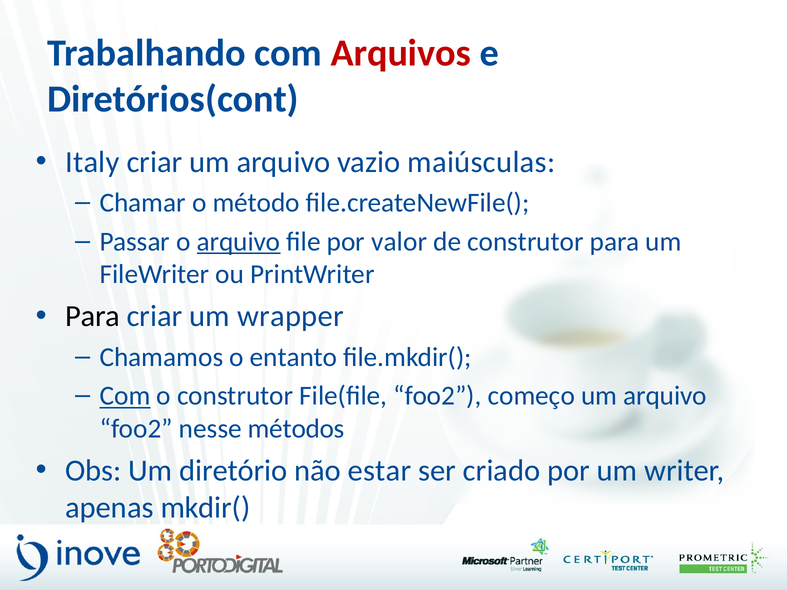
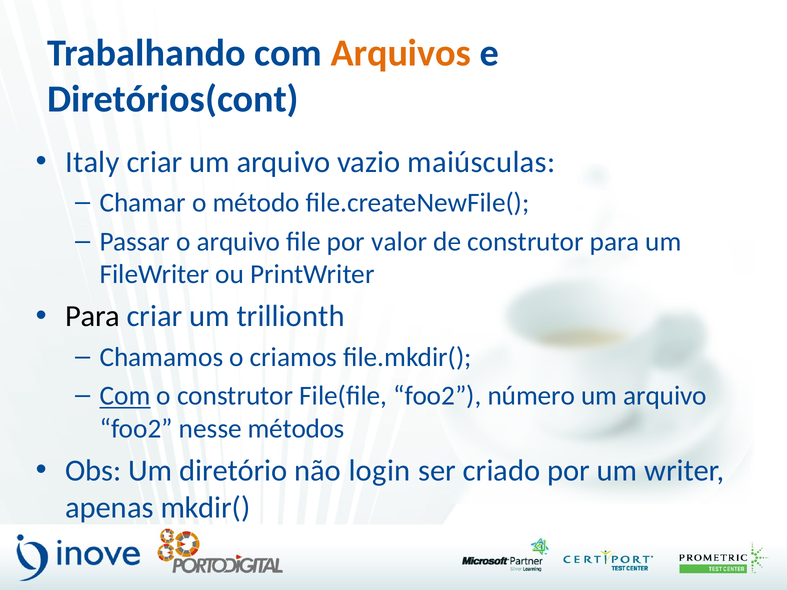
Arquivos colour: red -> orange
arquivo at (239, 242) underline: present -> none
wrapper: wrapper -> trillionth
entanto: entanto -> criamos
começo: começo -> número
estar: estar -> login
